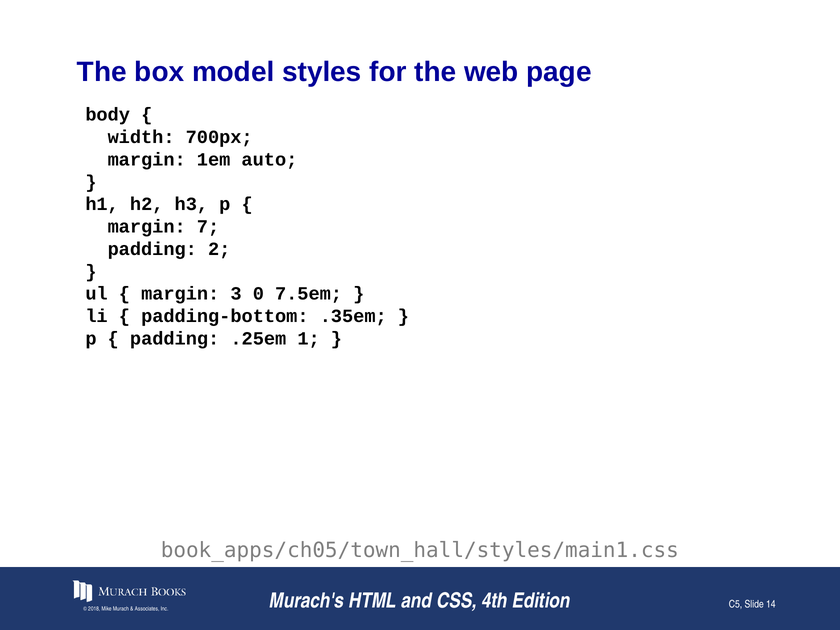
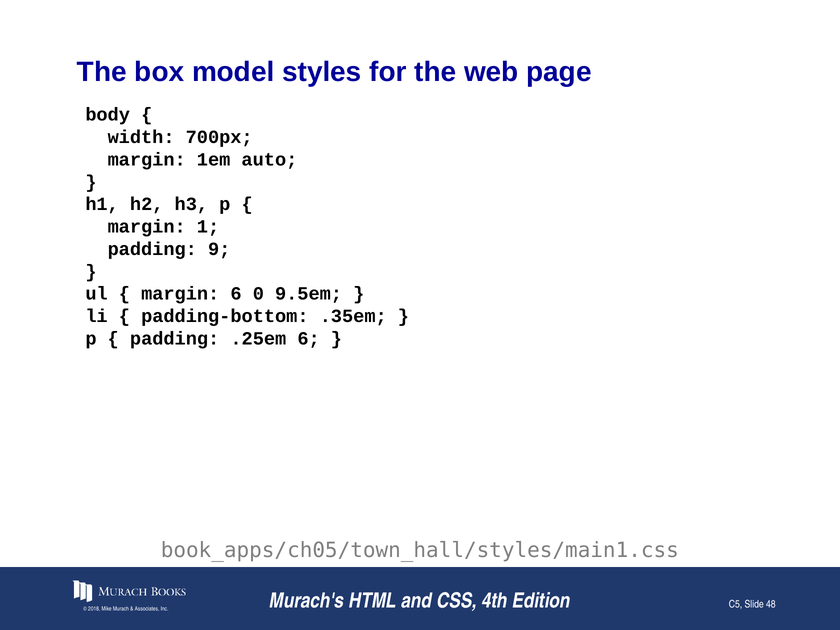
7: 7 -> 1
2: 2 -> 9
margin 3: 3 -> 6
7.5em: 7.5em -> 9.5em
.25em 1: 1 -> 6
14: 14 -> 48
